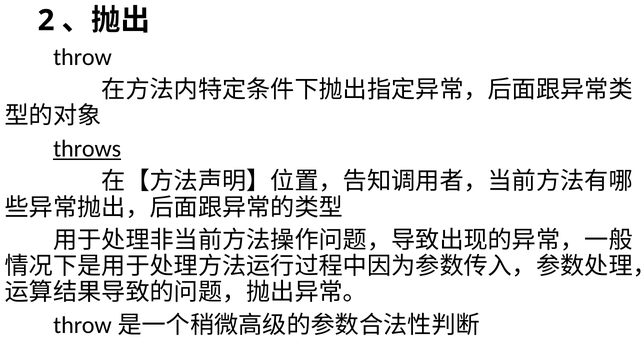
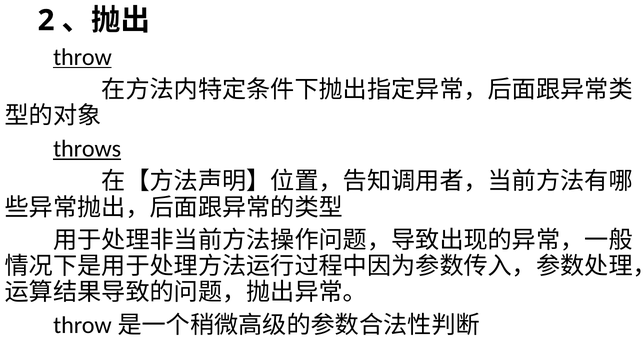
throw underline: none -> present
